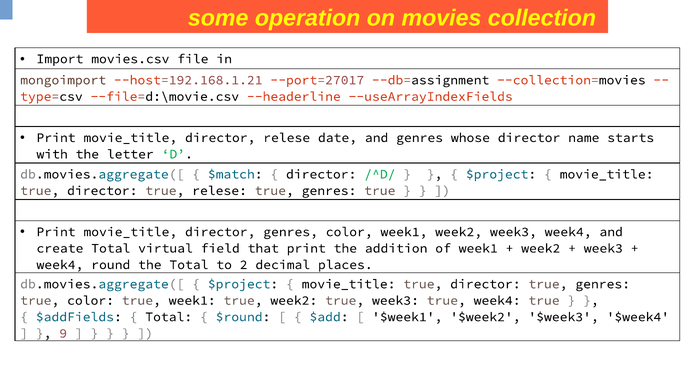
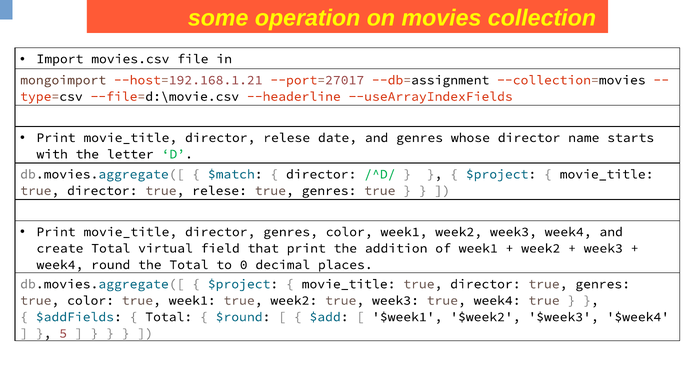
2: 2 -> 0
9: 9 -> 5
